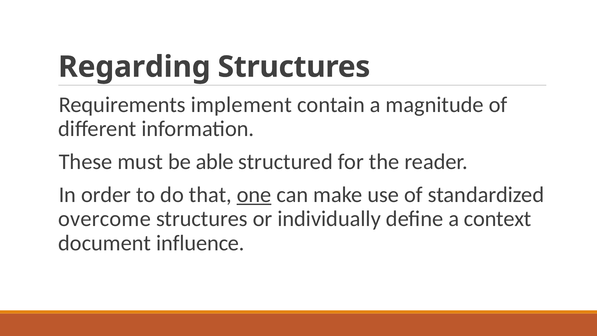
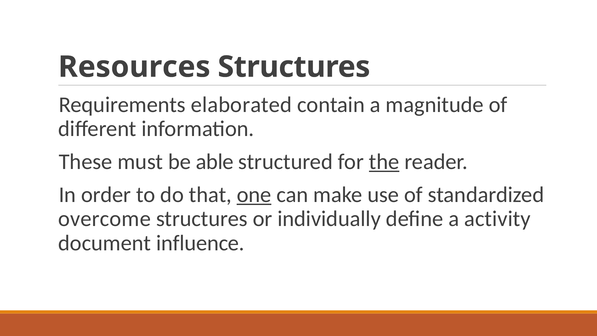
Regarding: Regarding -> Resources
implement: implement -> elaborated
the underline: none -> present
context: context -> activity
